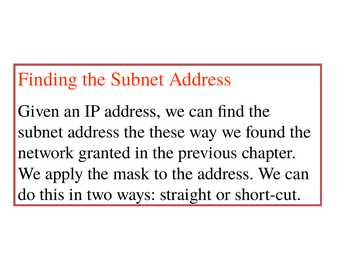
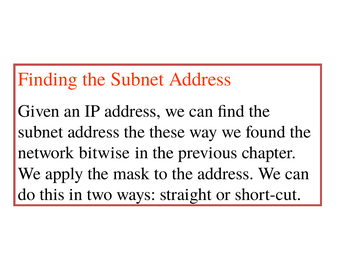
granted: granted -> bitwise
